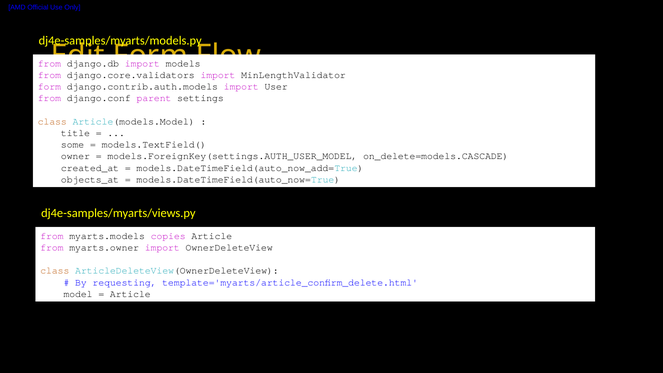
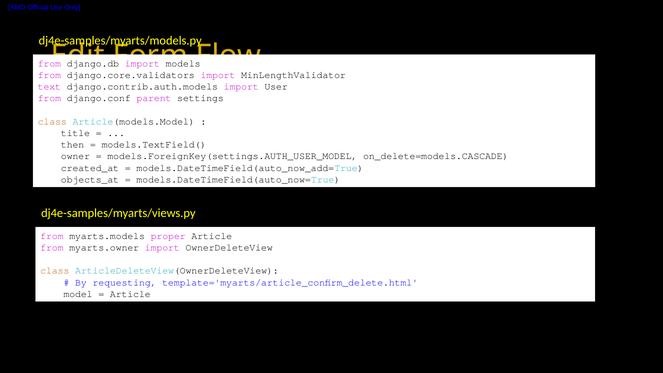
form at (49, 87): form -> text
some: some -> then
copies: copies -> proper
